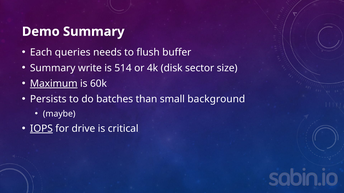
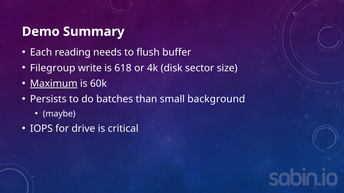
queries: queries -> reading
Summary at (53, 68): Summary -> Filegroup
514: 514 -> 618
IOPS underline: present -> none
